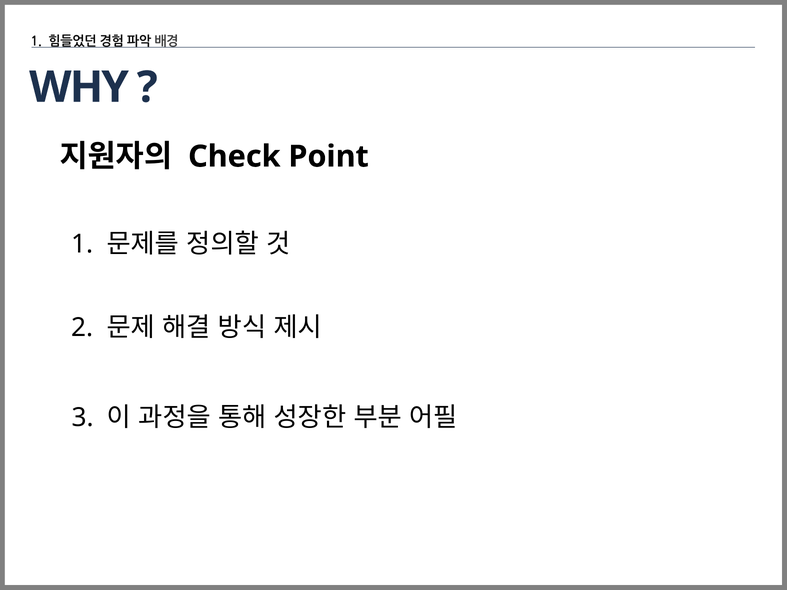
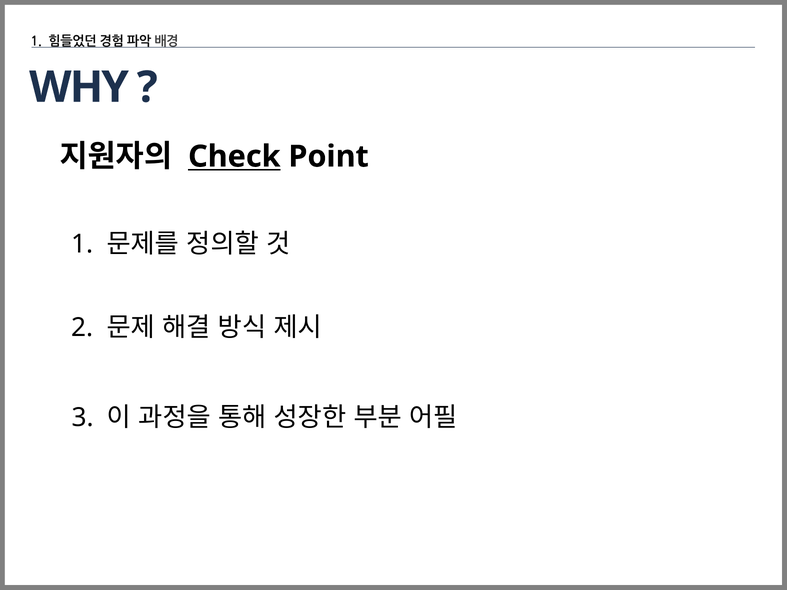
Check underline: none -> present
